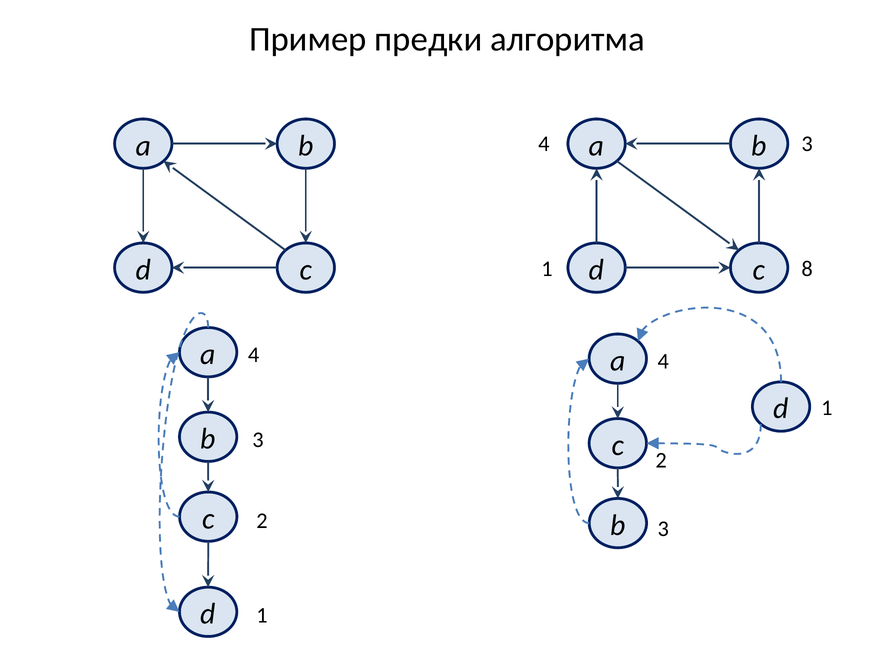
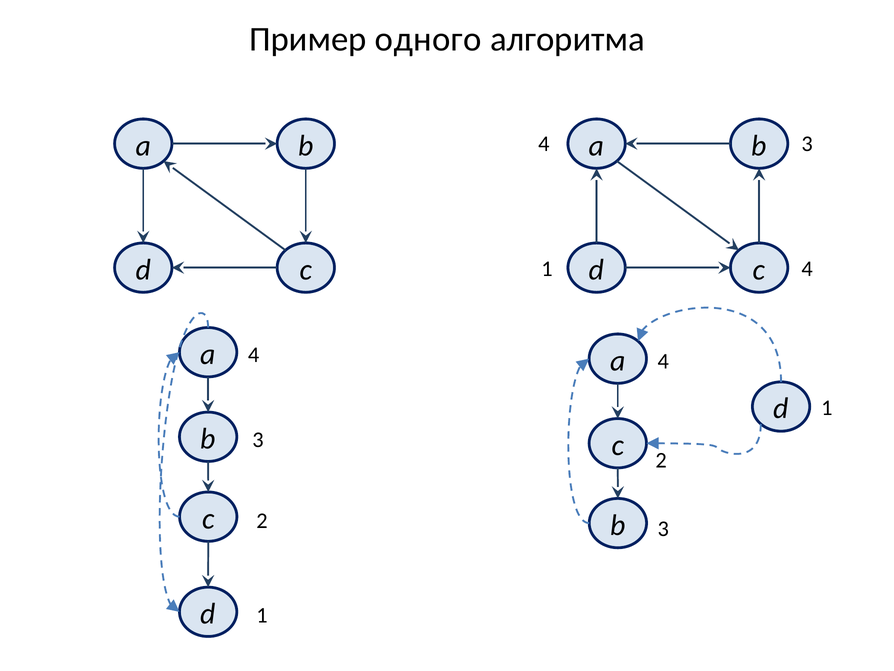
предки: предки -> одного
1 8: 8 -> 4
